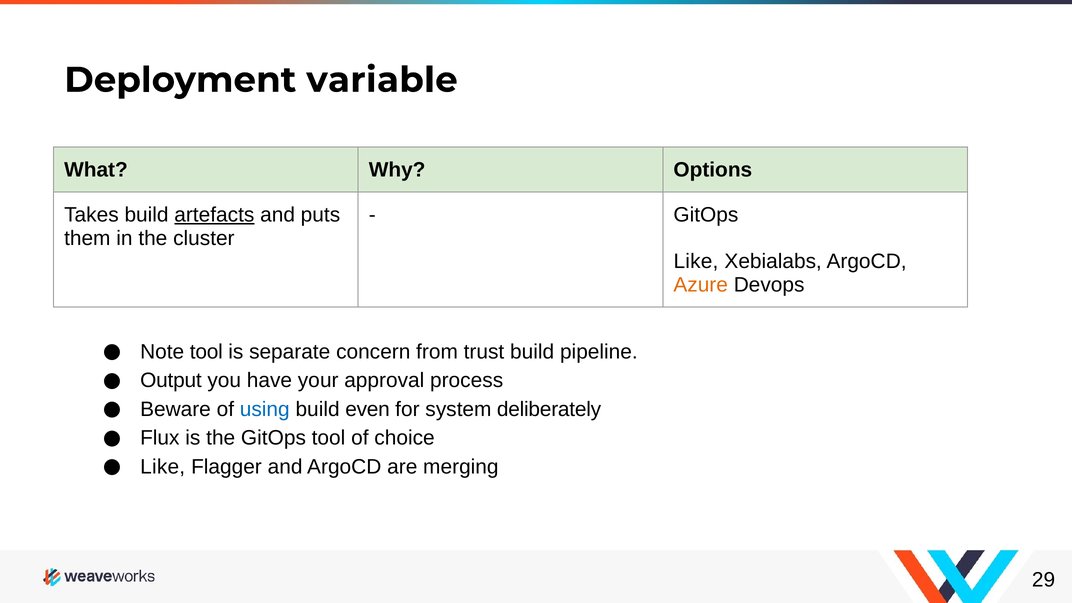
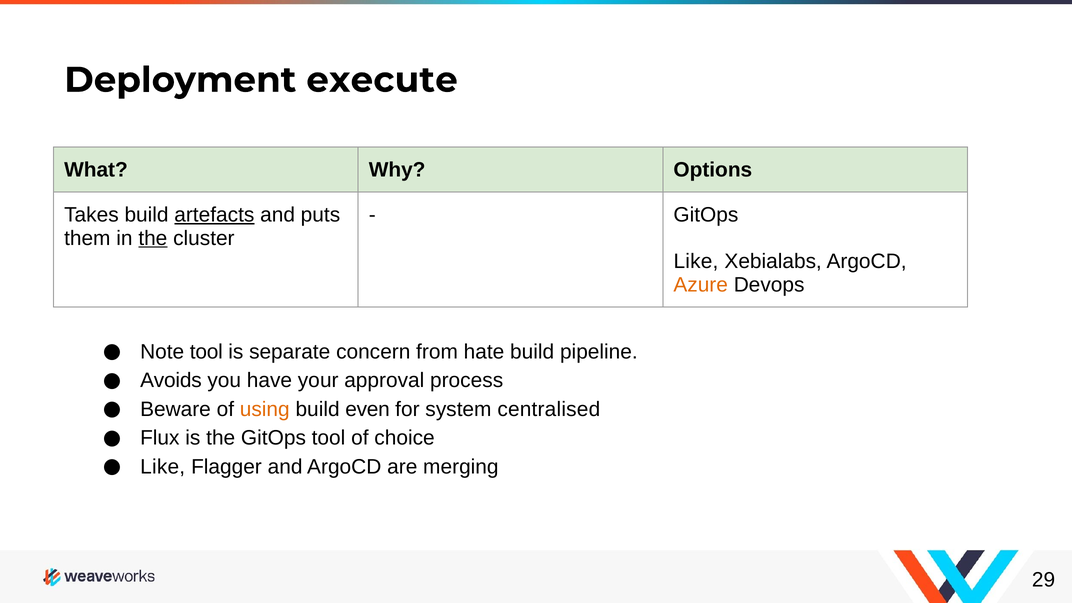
variable: variable -> execute
the at (153, 238) underline: none -> present
trust: trust -> hate
Output: Output -> Avoids
using colour: blue -> orange
deliberately: deliberately -> centralised
